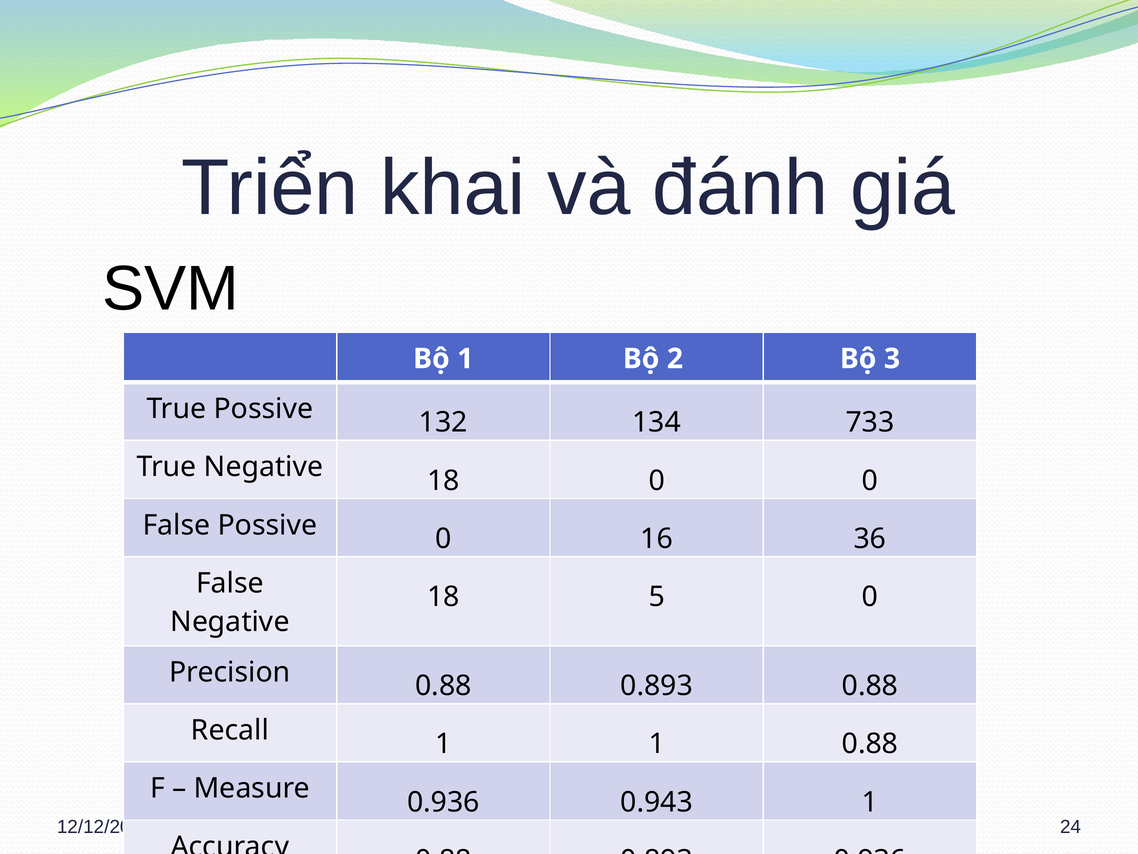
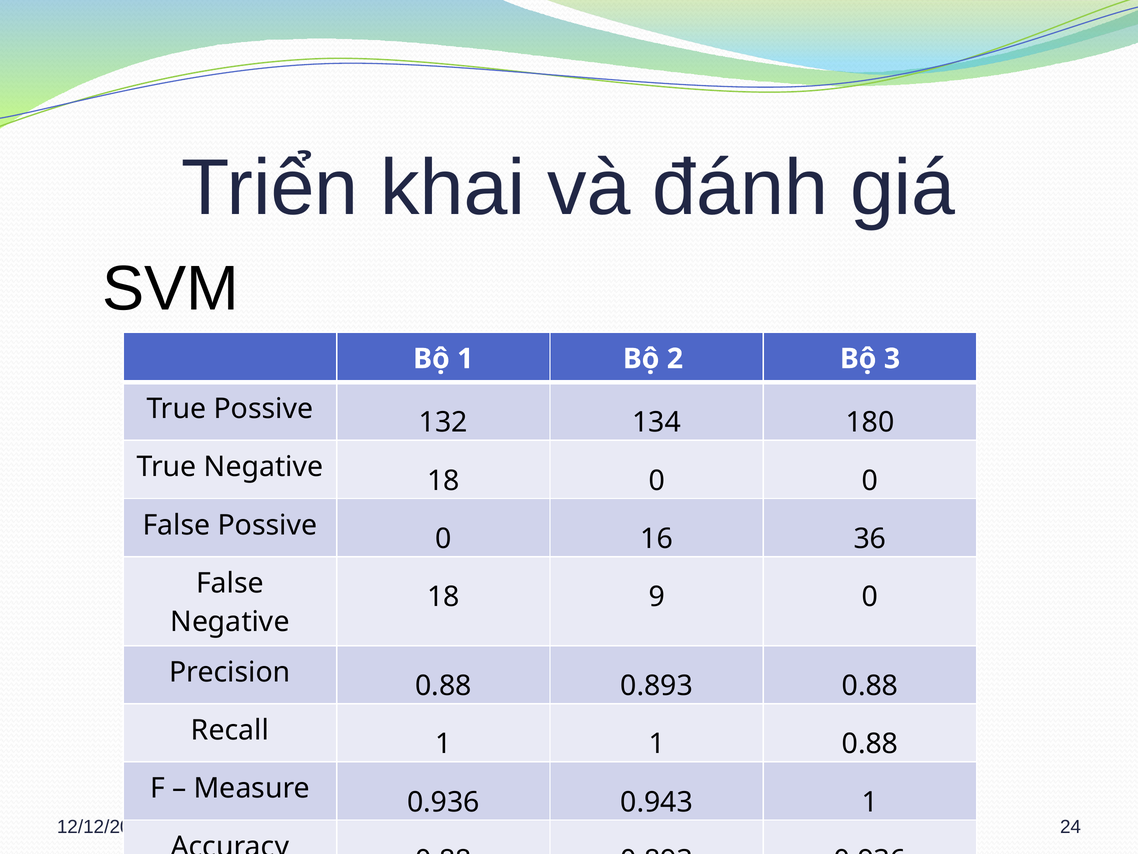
733: 733 -> 180
5: 5 -> 9
